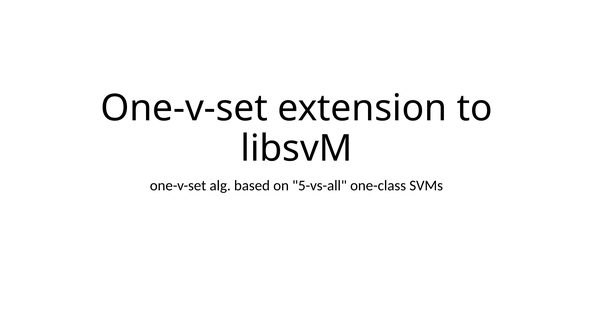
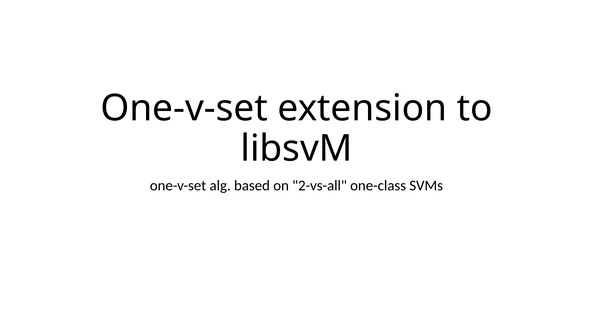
5-vs-all: 5-vs-all -> 2-vs-all
